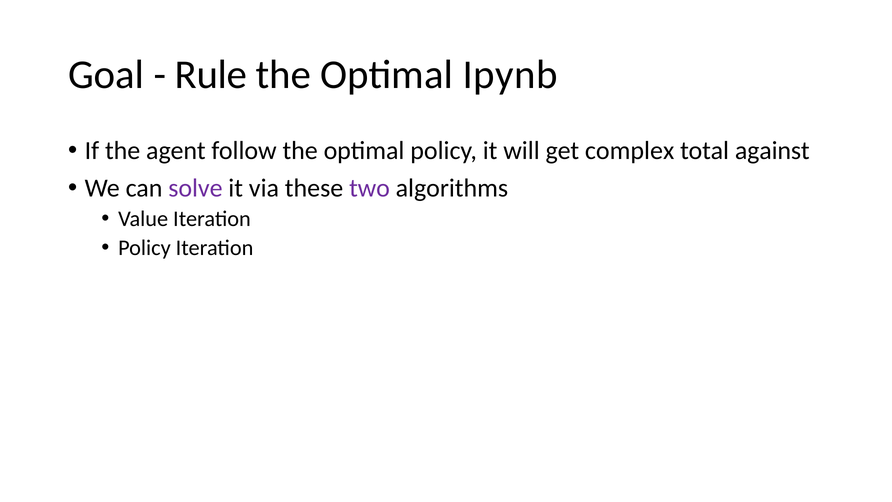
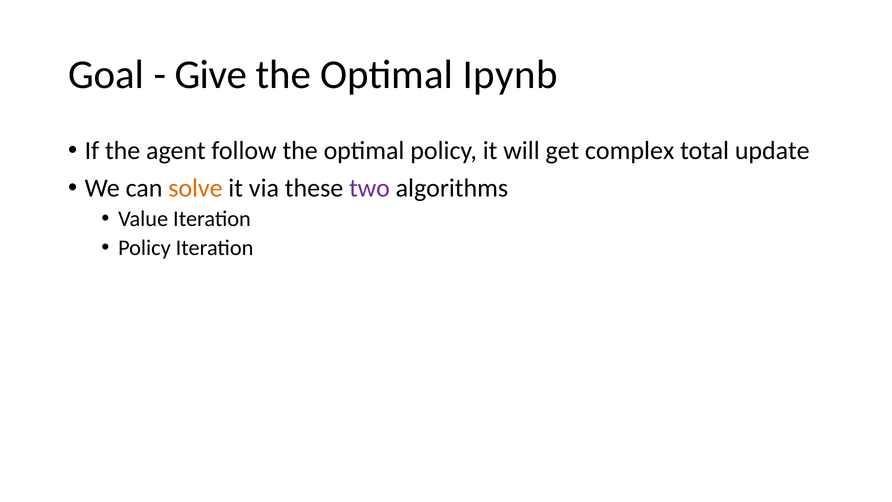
Rule: Rule -> Give
against: against -> update
solve colour: purple -> orange
